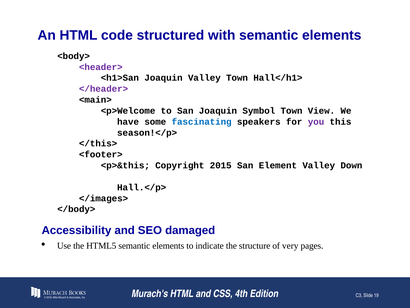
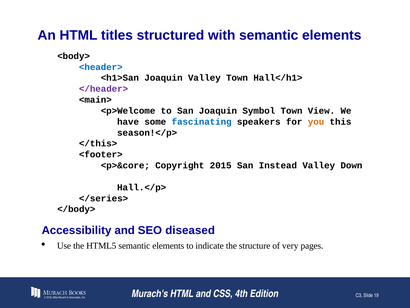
code: code -> titles
<header> colour: purple -> blue
you colour: purple -> orange
<p>&this: <p>&this -> <p>&core
Element: Element -> Instead
</images>: </images> -> </series>
damaged: damaged -> diseased
